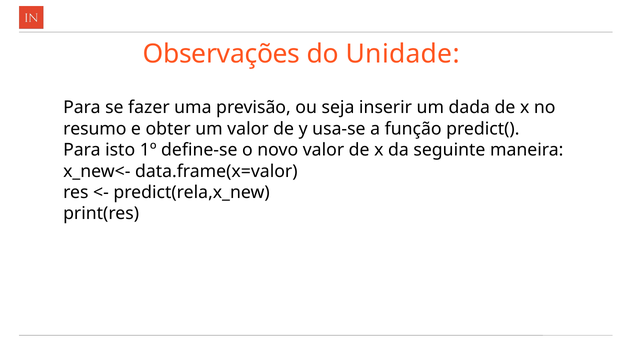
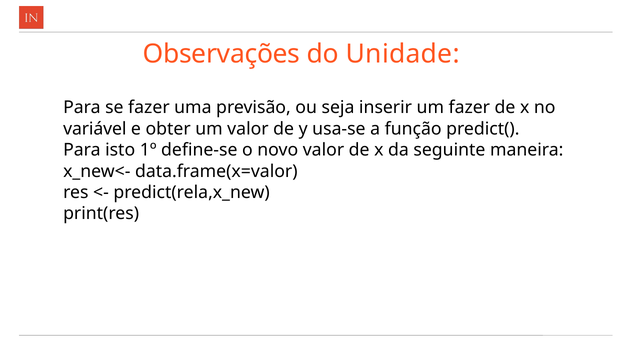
um dada: dada -> fazer
resumo: resumo -> variável
